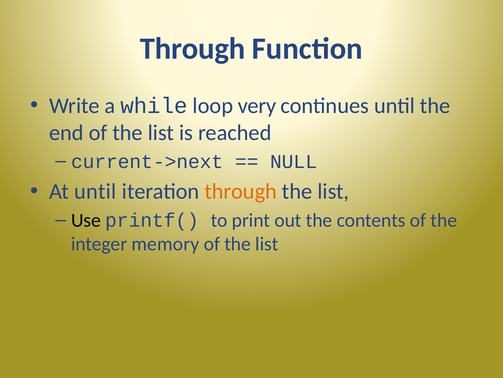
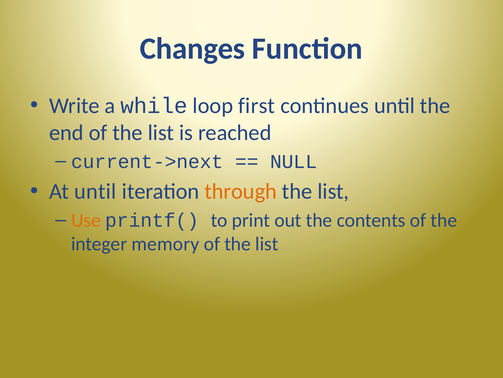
Through at (193, 49): Through -> Changes
very: very -> first
Use colour: black -> orange
